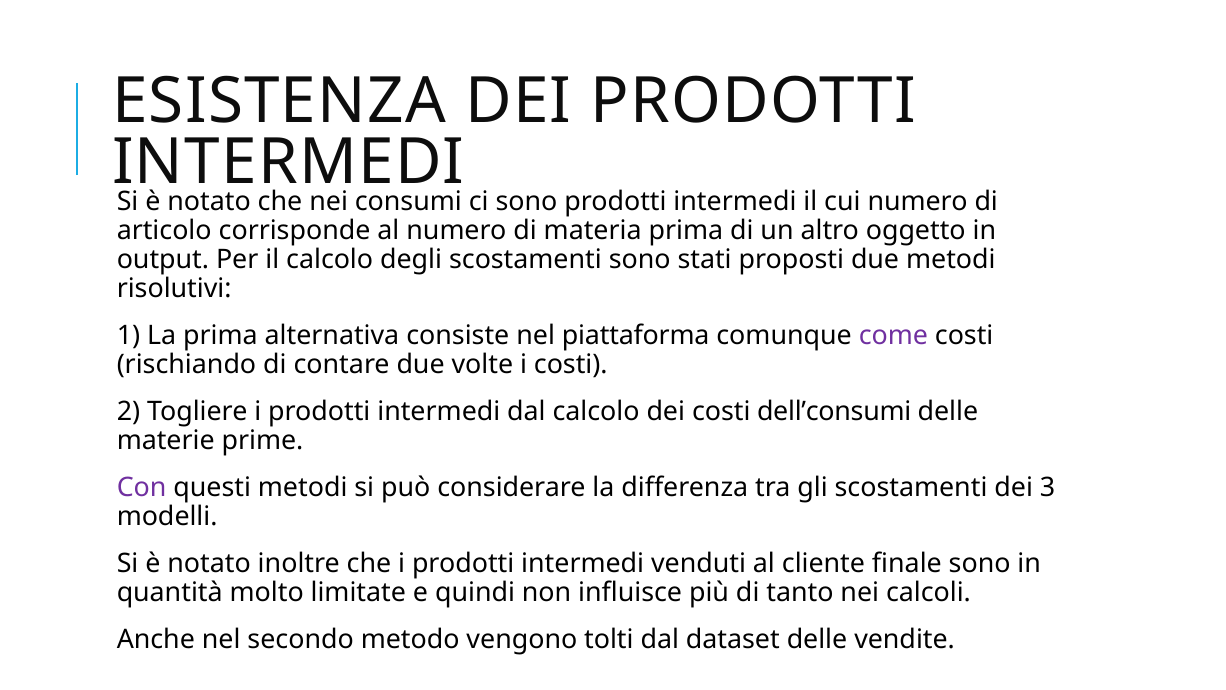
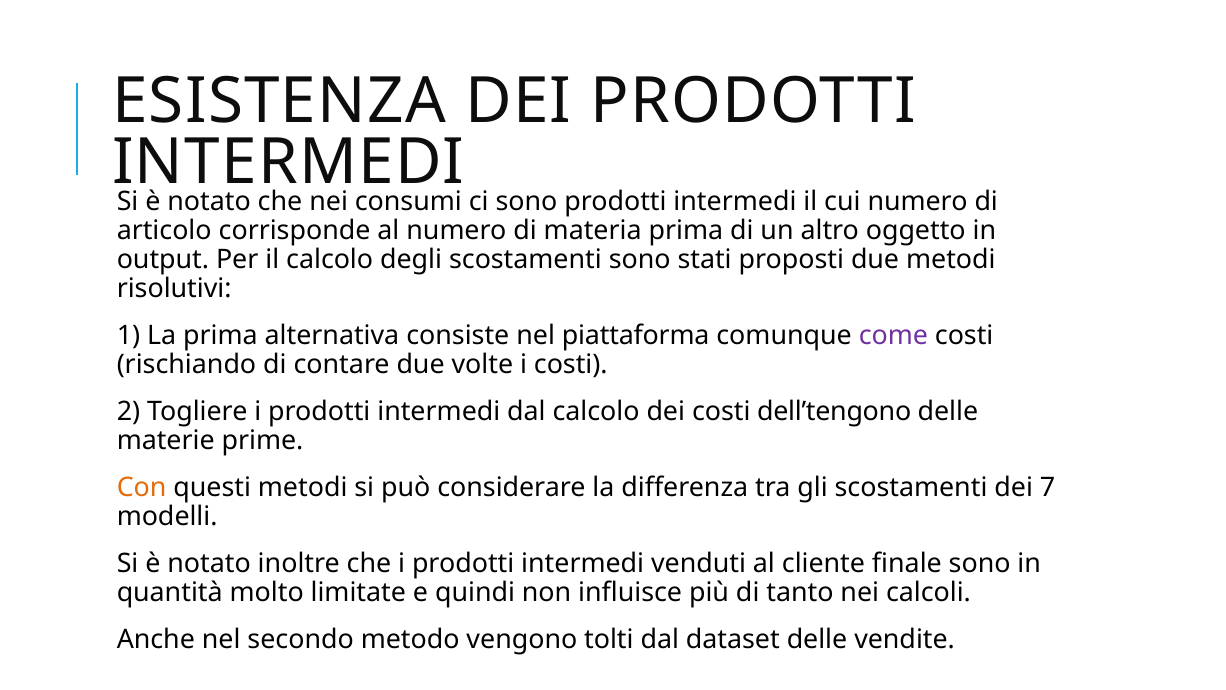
dell’consumi: dell’consumi -> dell’tengono
Con colour: purple -> orange
3: 3 -> 7
